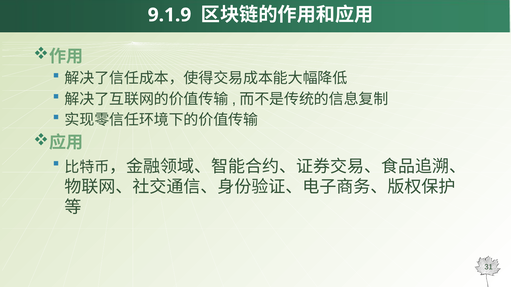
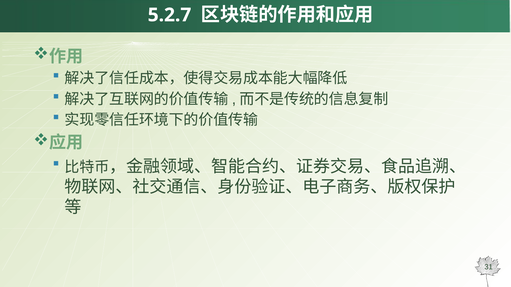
9.1.9: 9.1.9 -> 5.2.7
